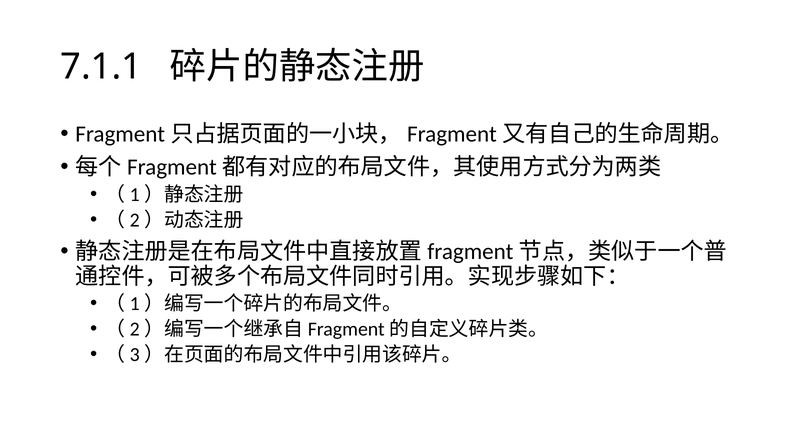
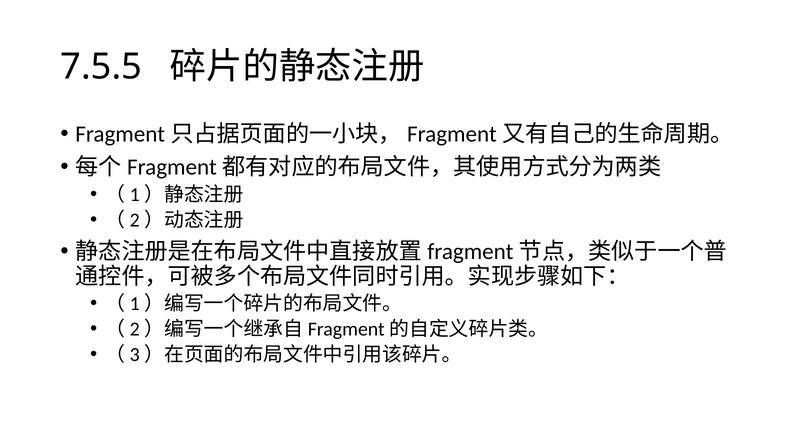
7.1.1: 7.1.1 -> 7.5.5
